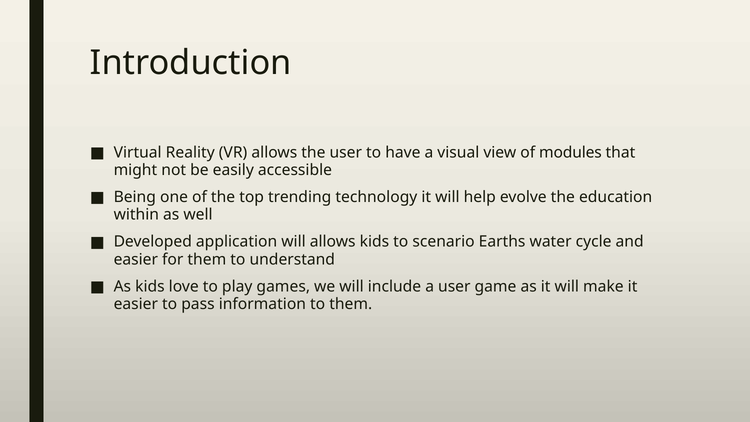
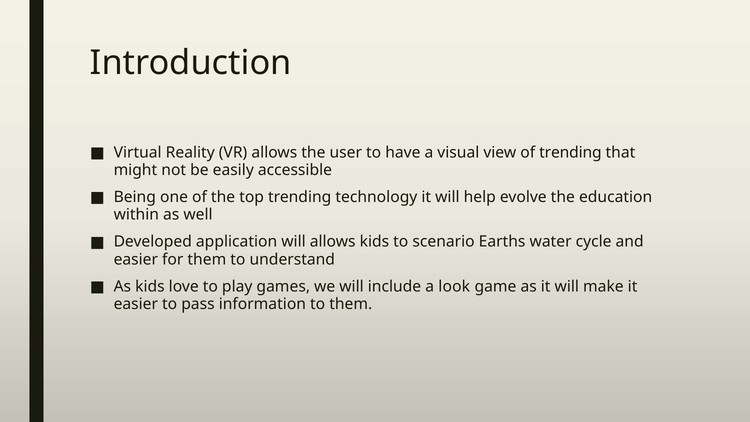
of modules: modules -> trending
a user: user -> look
